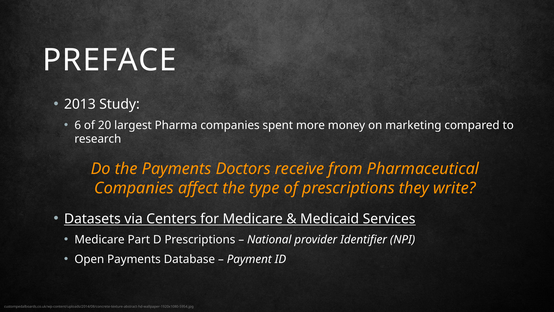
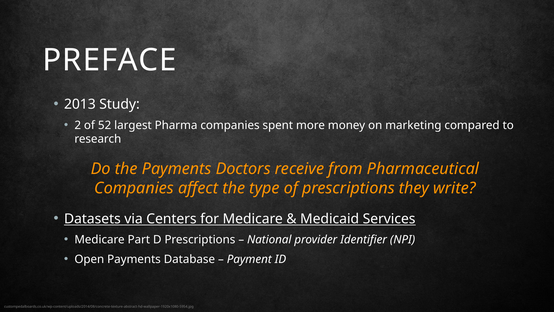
6: 6 -> 2
20: 20 -> 52
